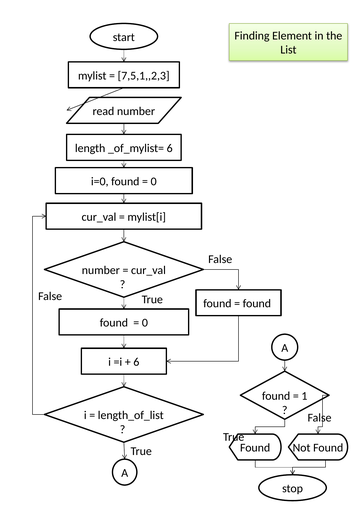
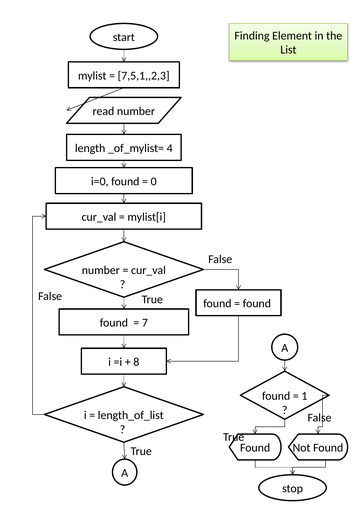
_of_mylist= 6: 6 -> 4
0 at (145, 323): 0 -> 7
6 at (136, 362): 6 -> 8
